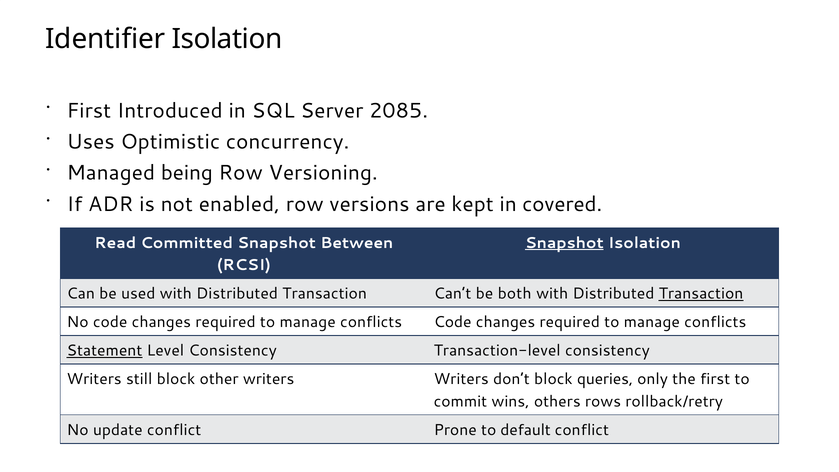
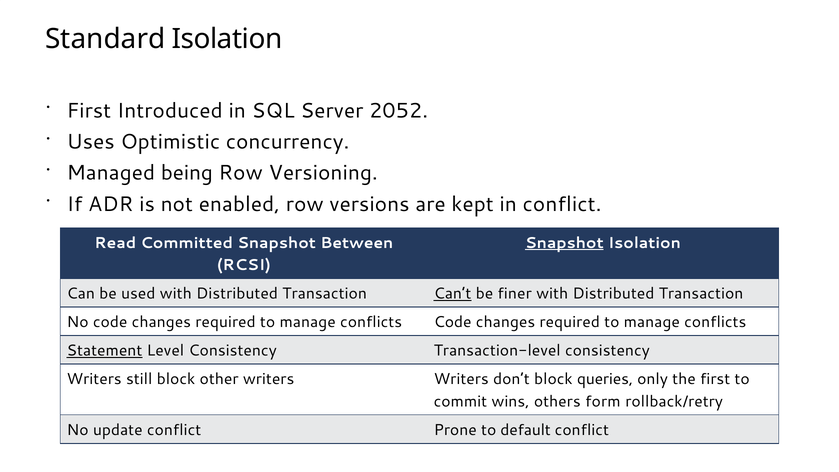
Identifier: Identifier -> Standard
2085: 2085 -> 2052
in covered: covered -> conflict
Can’t underline: none -> present
both: both -> finer
Transaction at (701, 294) underline: present -> none
rows: rows -> form
